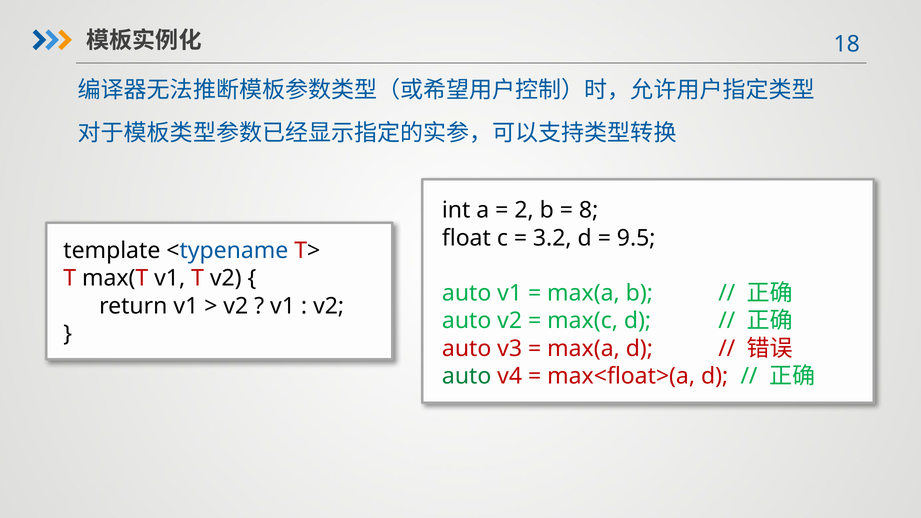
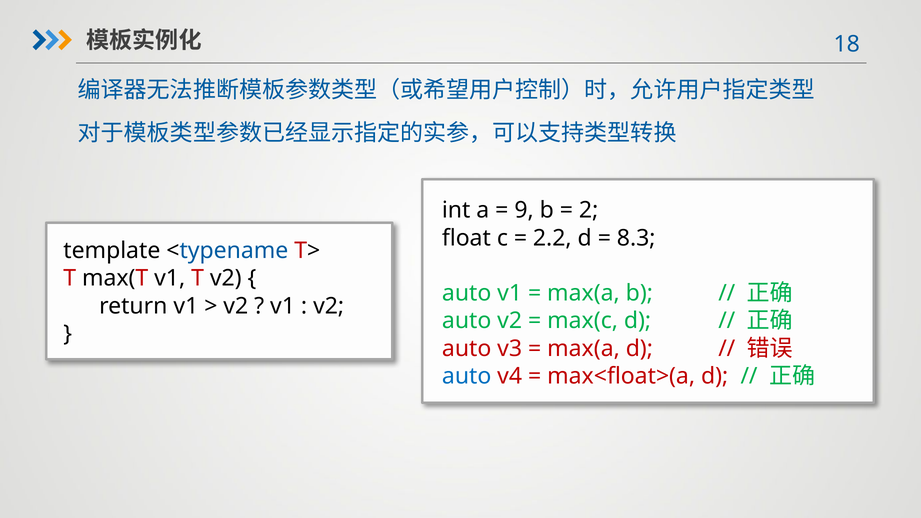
2: 2 -> 9
8: 8 -> 2
3.2: 3.2 -> 2.2
9.5: 9.5 -> 8.3
auto at (467, 376) colour: green -> blue
